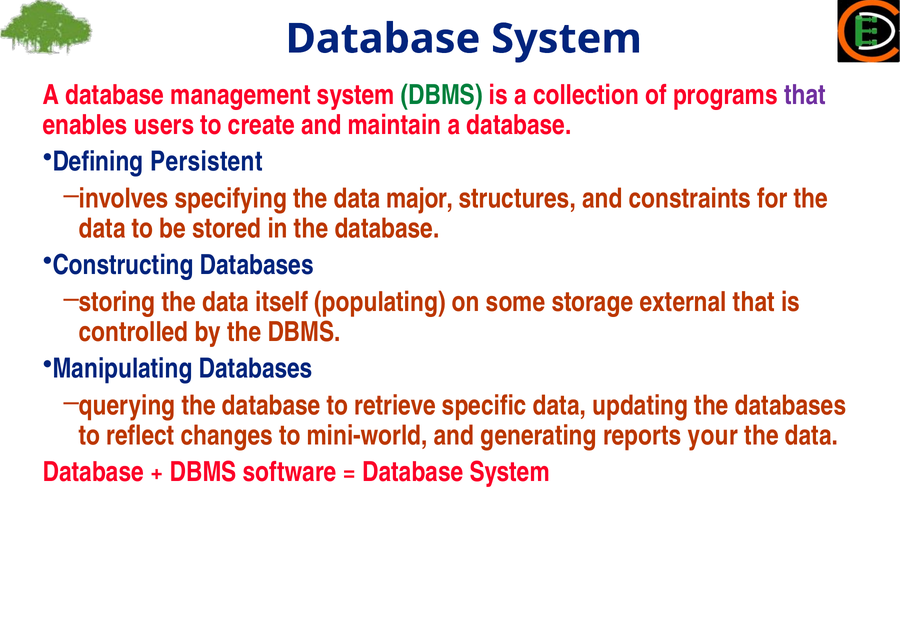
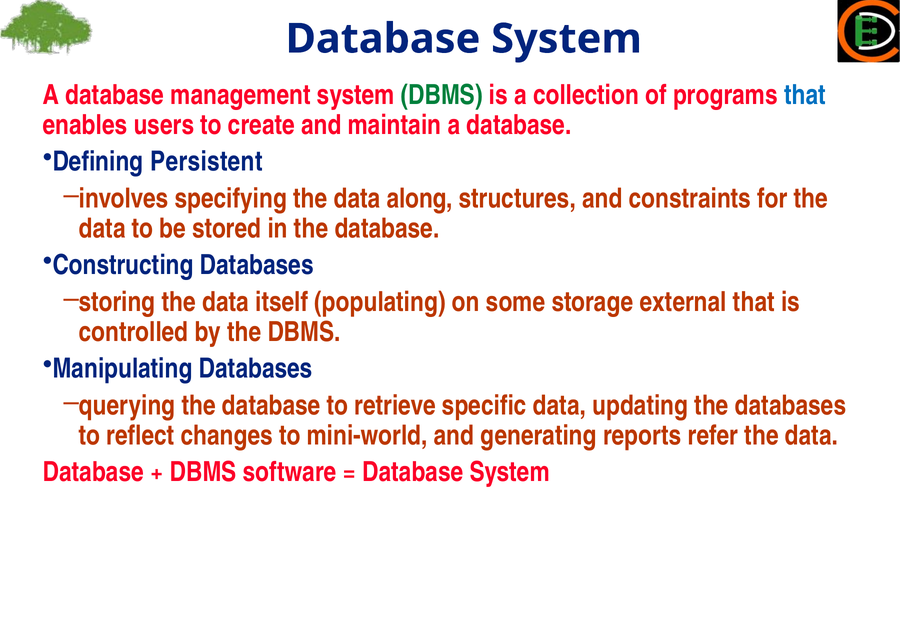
that at (805, 95) colour: purple -> blue
major: major -> along
your: your -> refer
